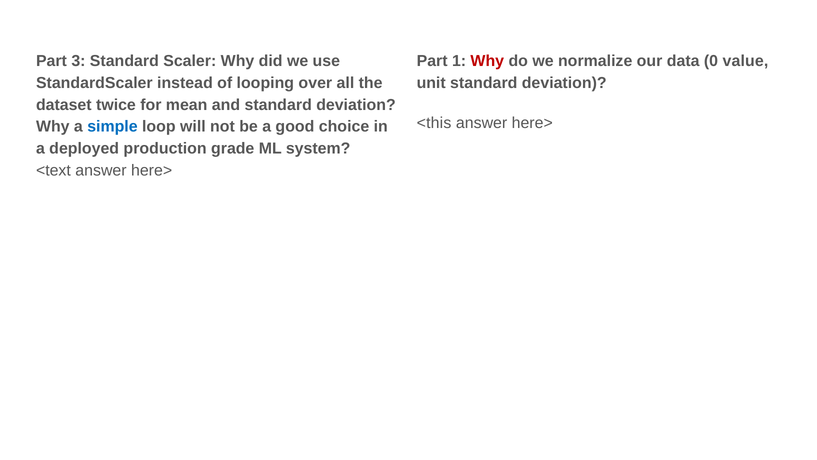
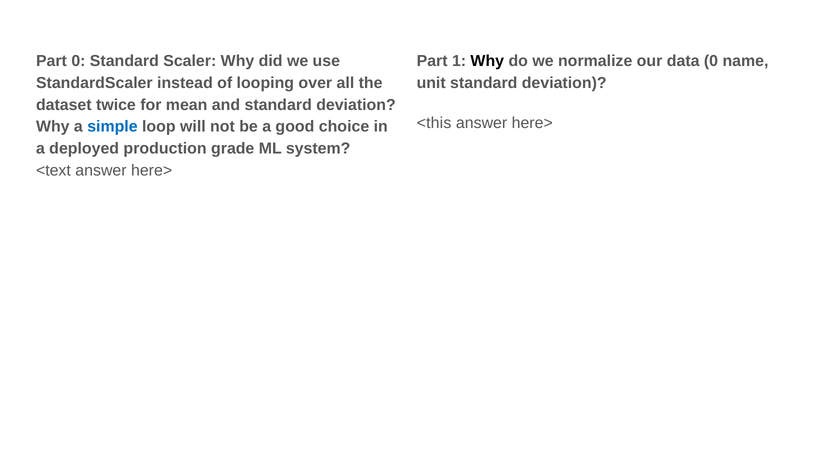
Part 3: 3 -> 0
Why at (487, 61) colour: red -> black
value: value -> name
